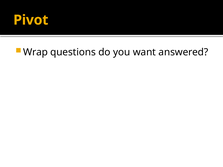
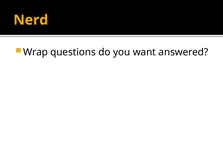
Pivot: Pivot -> Nerd
